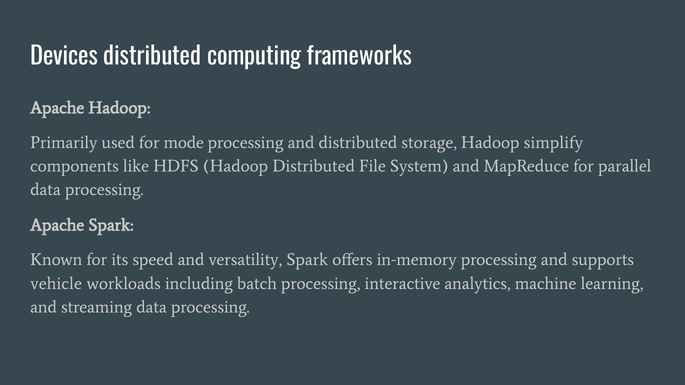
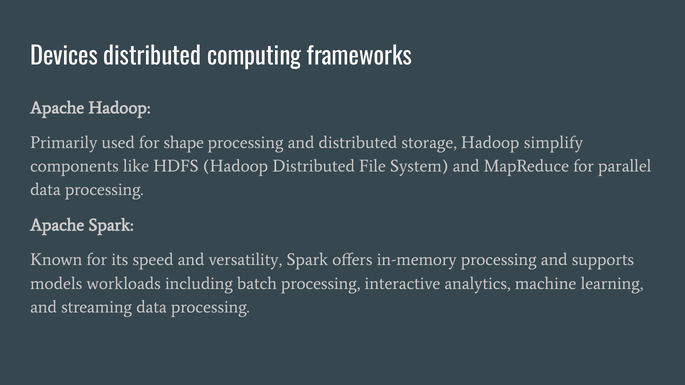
mode: mode -> shape
vehicle: vehicle -> models
